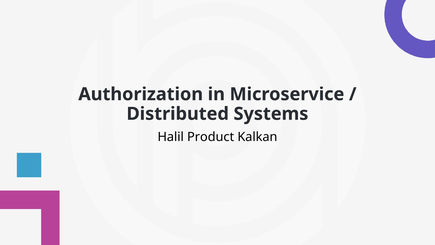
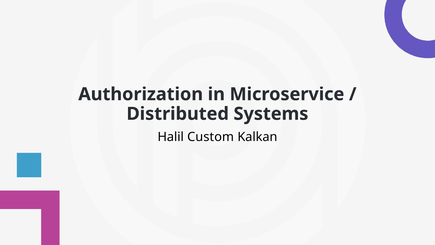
Product: Product -> Custom
